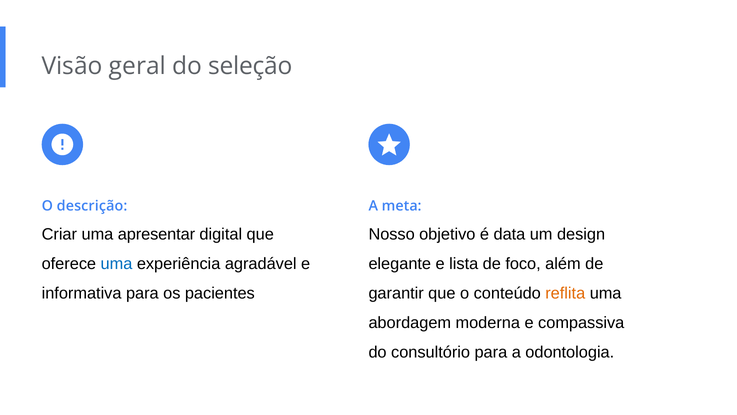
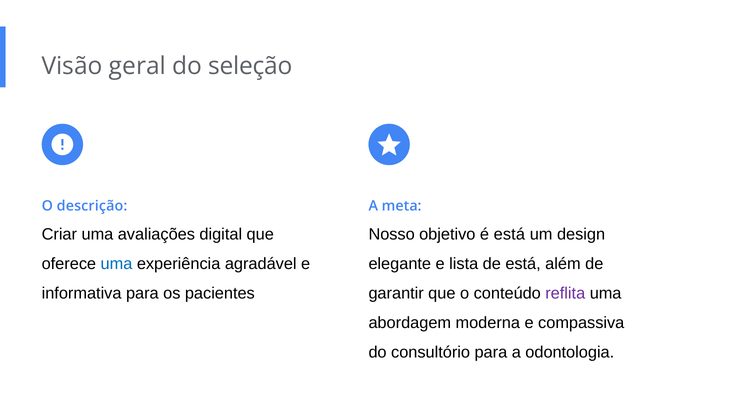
apresentar: apresentar -> avaliações
é data: data -> está
de foco: foco -> está
reflita colour: orange -> purple
